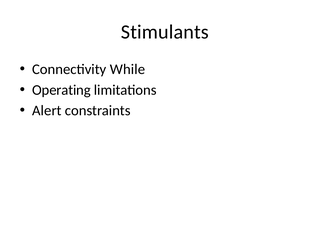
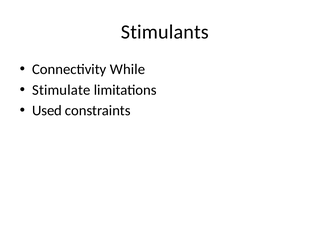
Operating: Operating -> Stimulate
Alert: Alert -> Used
